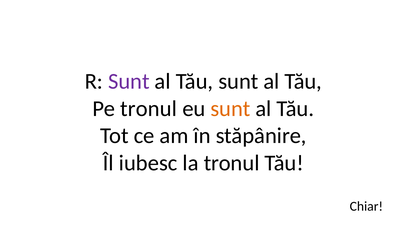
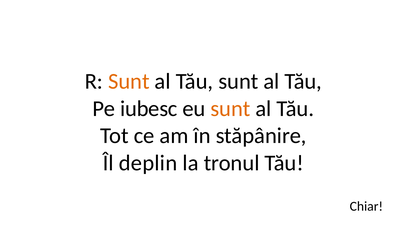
Sunt at (129, 81) colour: purple -> orange
Pe tronul: tronul -> iubesc
iubesc: iubesc -> deplin
